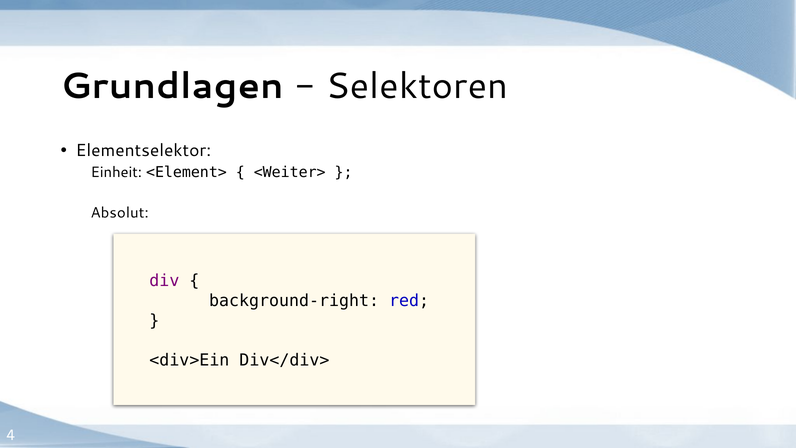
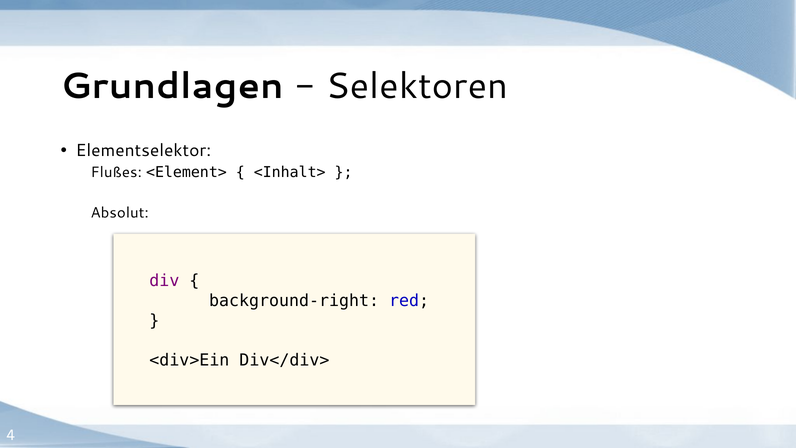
Einheit: Einheit -> Flußes
<Weiter>: <Weiter> -> <Inhalt>
